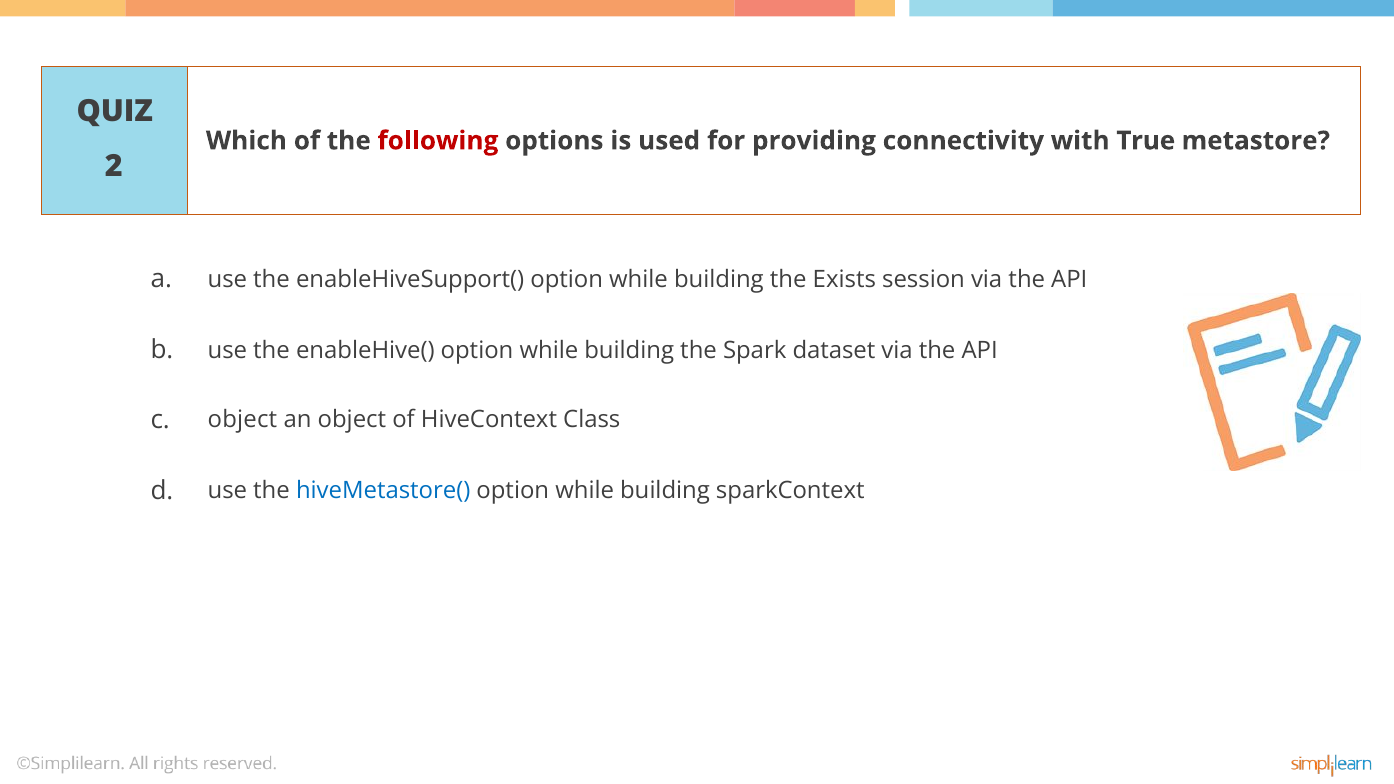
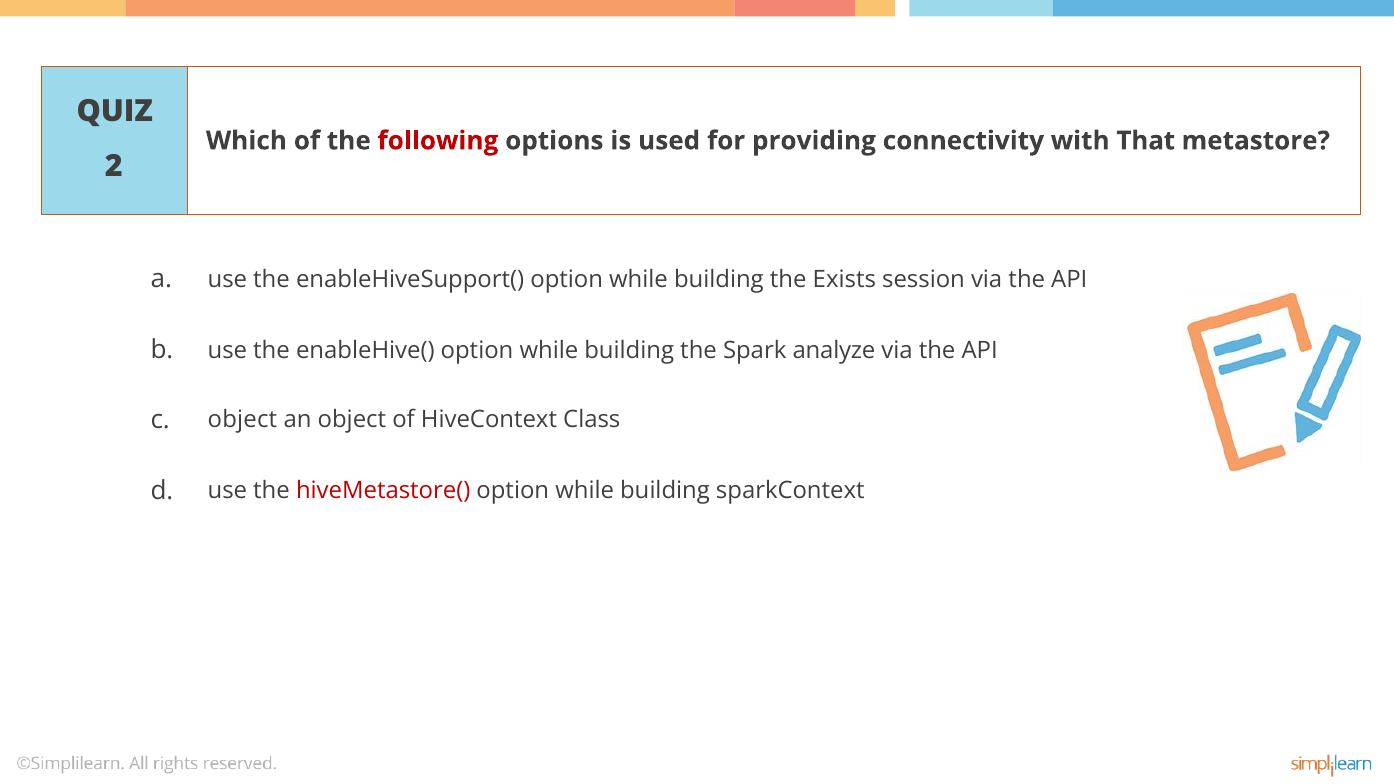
True: True -> That
dataset: dataset -> analyze
hiveMetastore( colour: blue -> red
